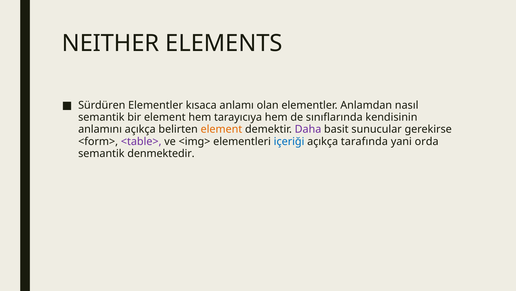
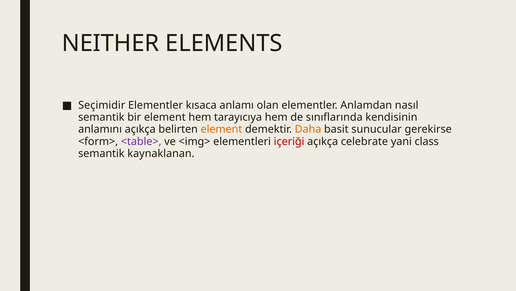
Sürdüren: Sürdüren -> Seçimidir
Daha colour: purple -> orange
içeriği colour: blue -> red
tarafında: tarafında -> celebrate
orda: orda -> class
denmektedir: denmektedir -> kaynaklanan
